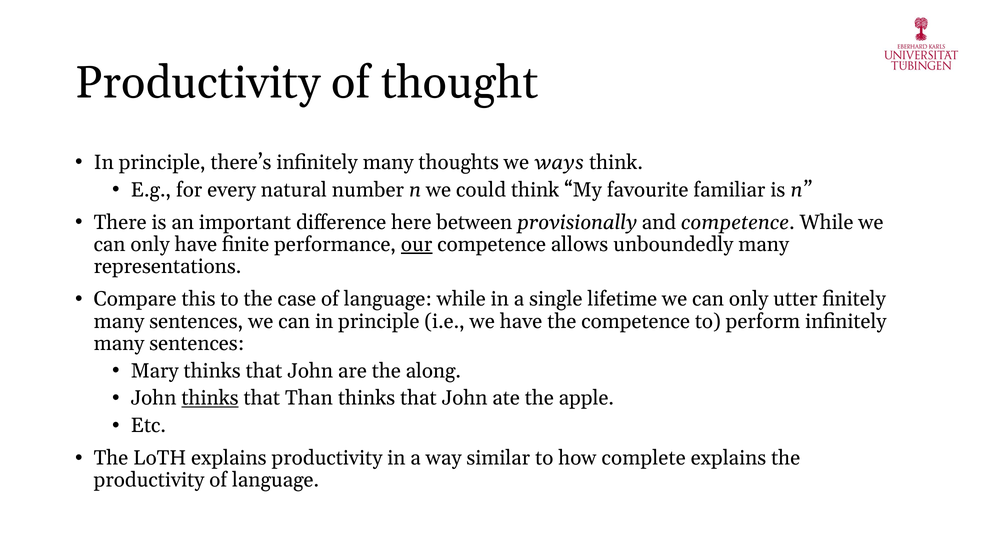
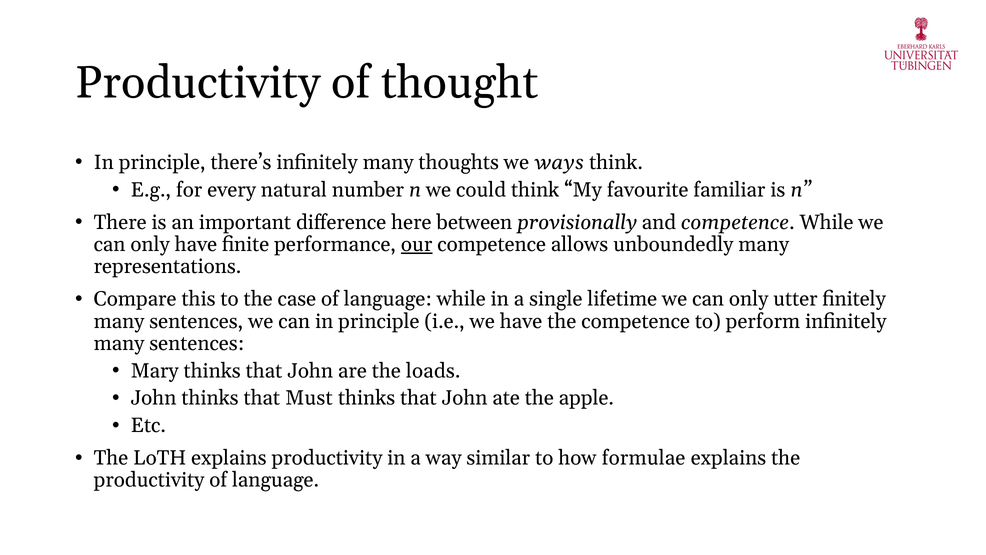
along: along -> loads
thinks at (210, 398) underline: present -> none
Than: Than -> Must
complete: complete -> formulae
